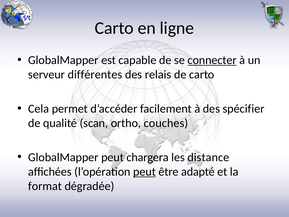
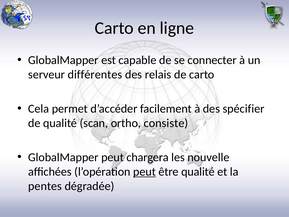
connecter underline: present -> none
couches: couches -> consiste
distance: distance -> nouvelle
être adapté: adapté -> qualité
format: format -> pentes
